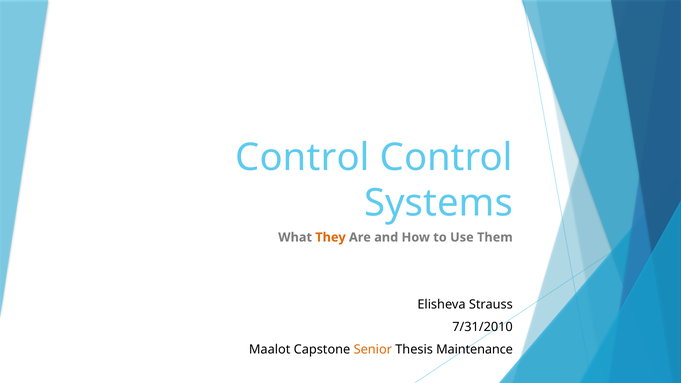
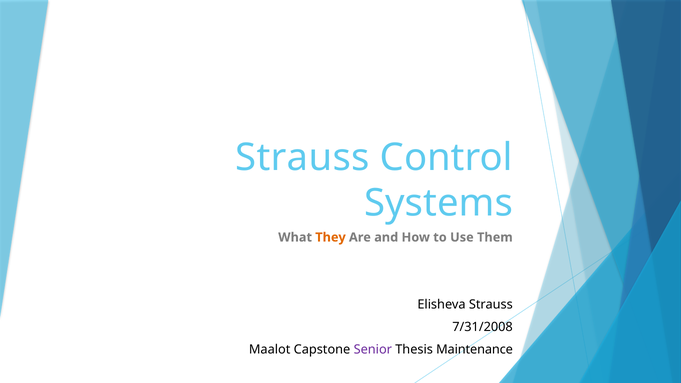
Control at (302, 157): Control -> Strauss
7/31/2010: 7/31/2010 -> 7/31/2008
Senior colour: orange -> purple
